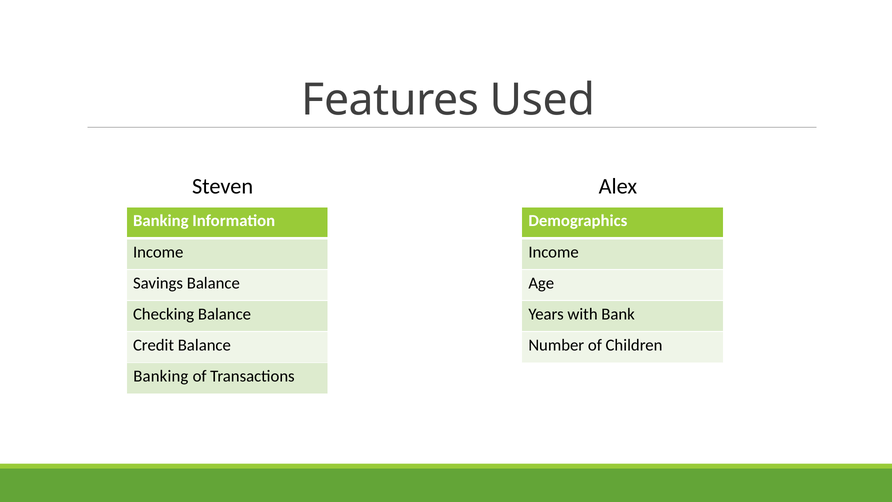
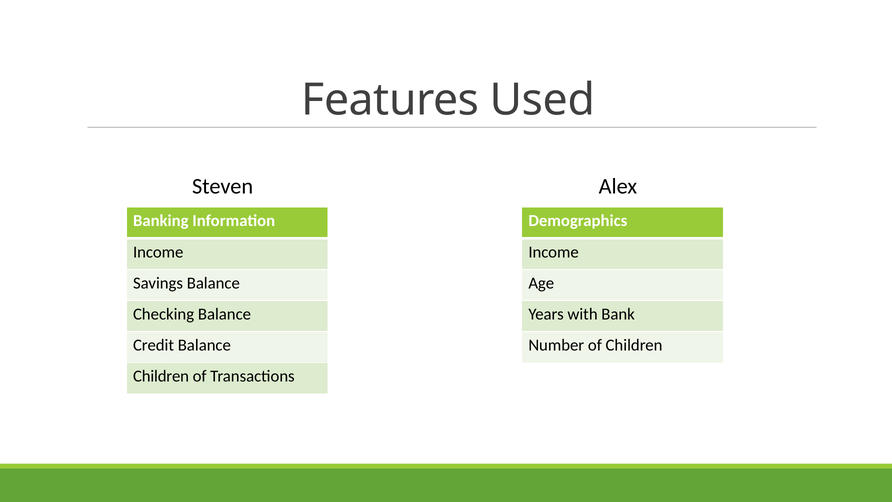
Banking at (161, 376): Banking -> Children
